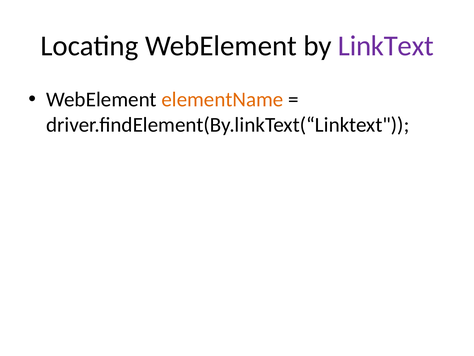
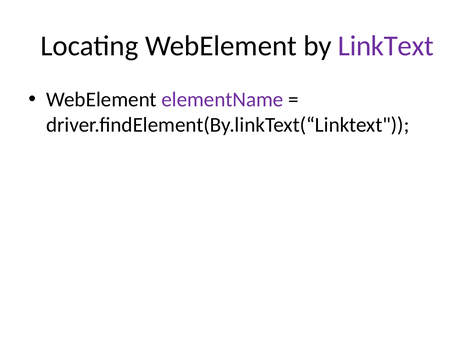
elementName colour: orange -> purple
